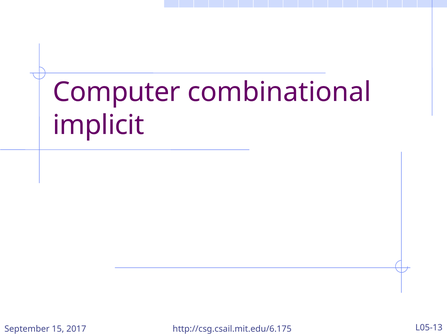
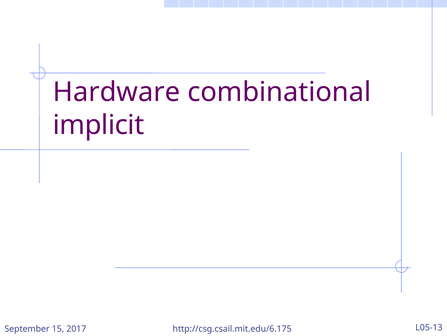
Computer: Computer -> Hardware
